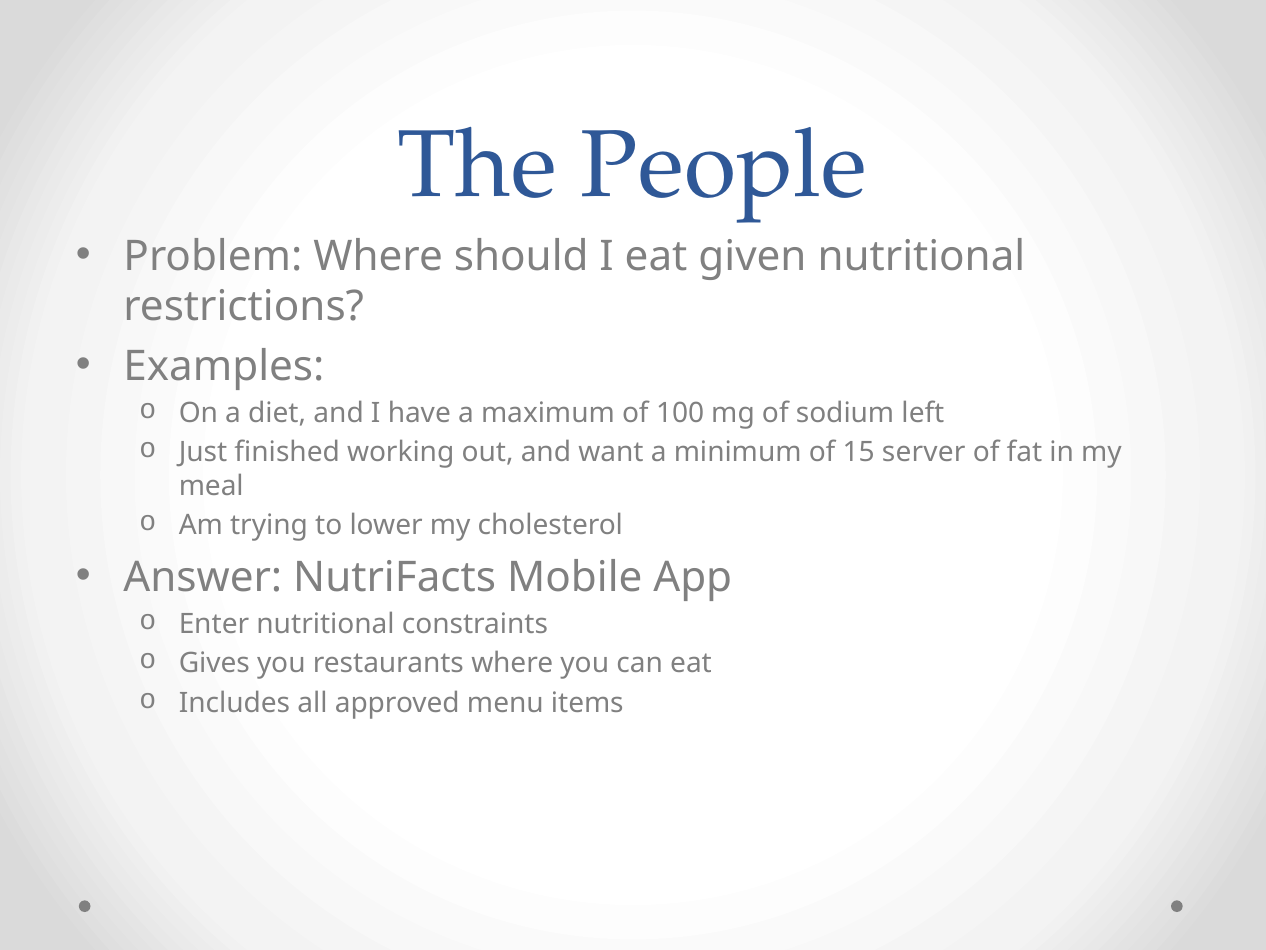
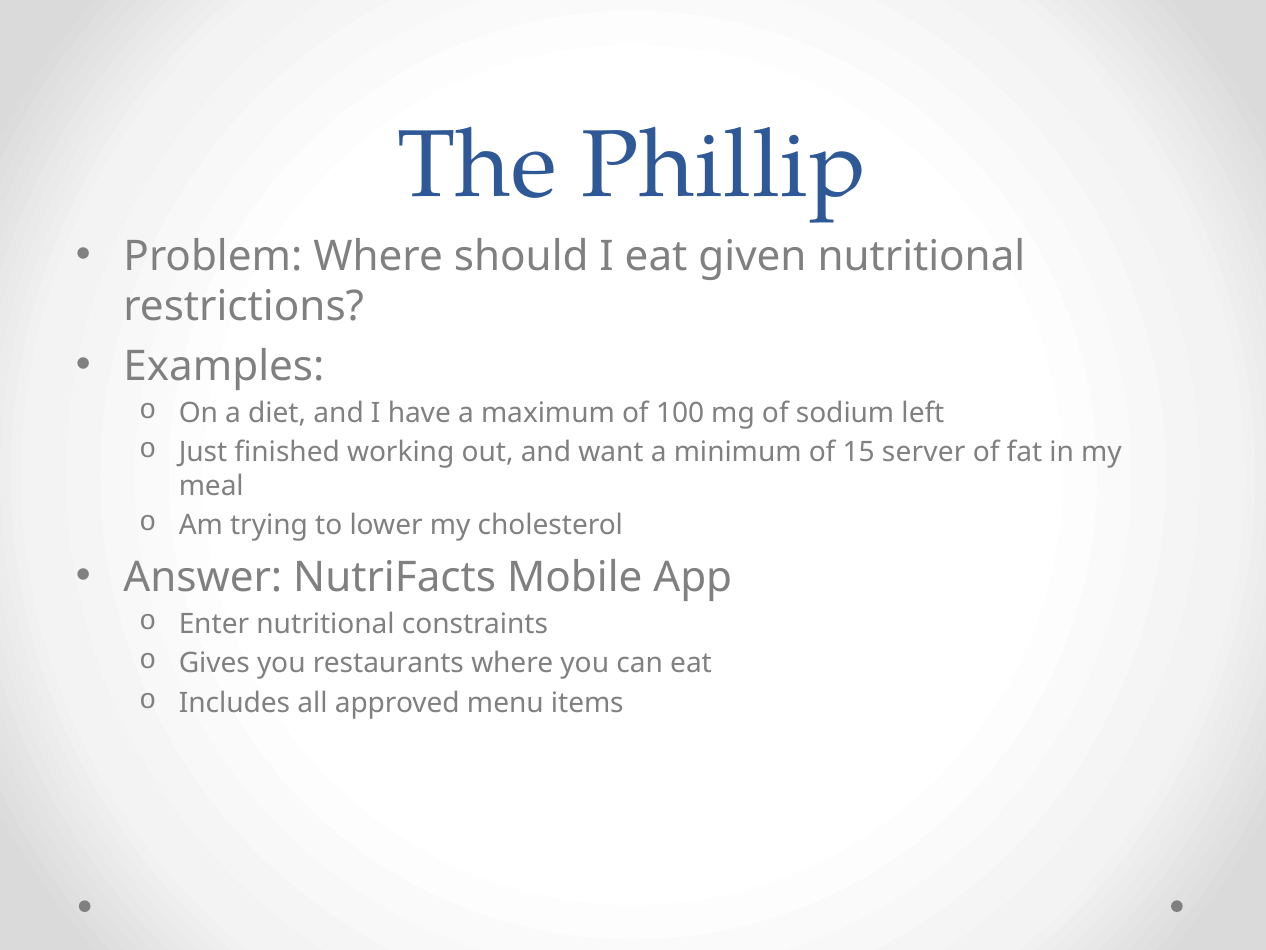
People: People -> Phillip
